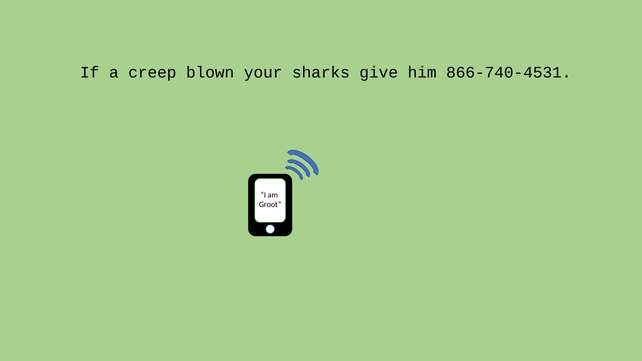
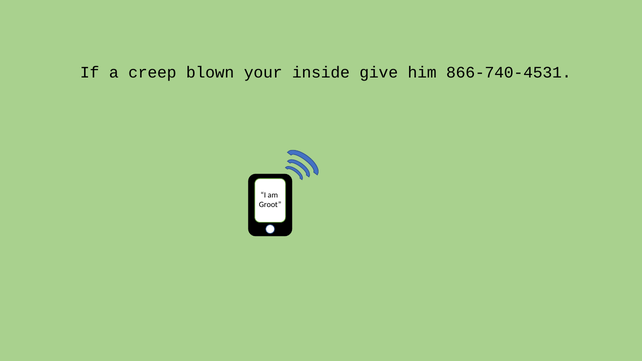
sharks: sharks -> inside
